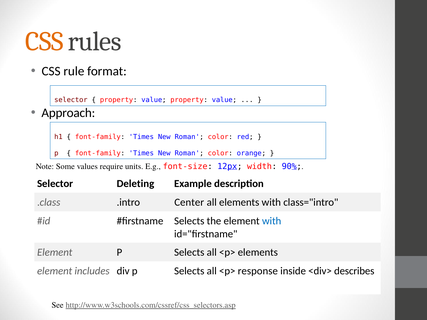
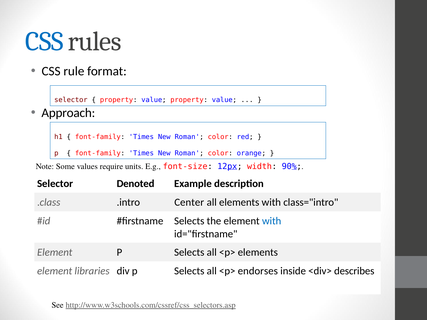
CSS at (44, 41) colour: orange -> blue
Deleting: Deleting -> Denoted
includes: includes -> libraries
response: response -> endorses
